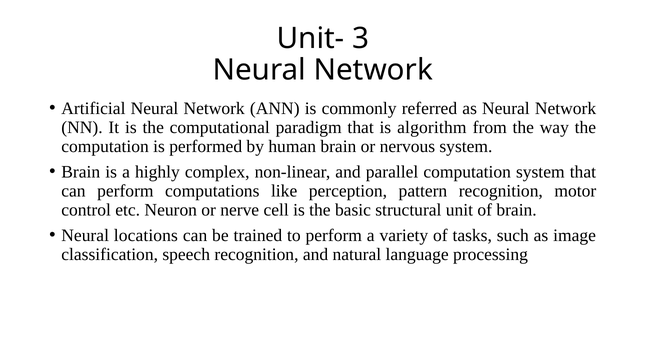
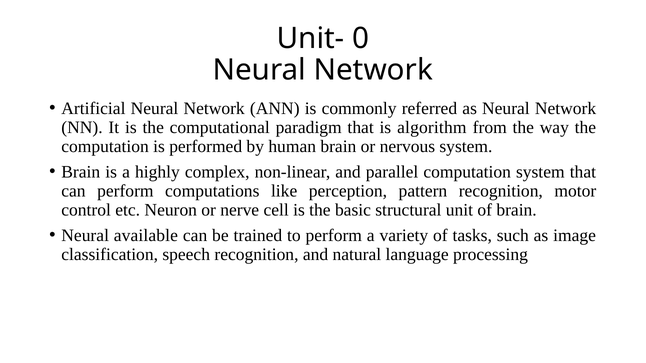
3: 3 -> 0
locations: locations -> available
